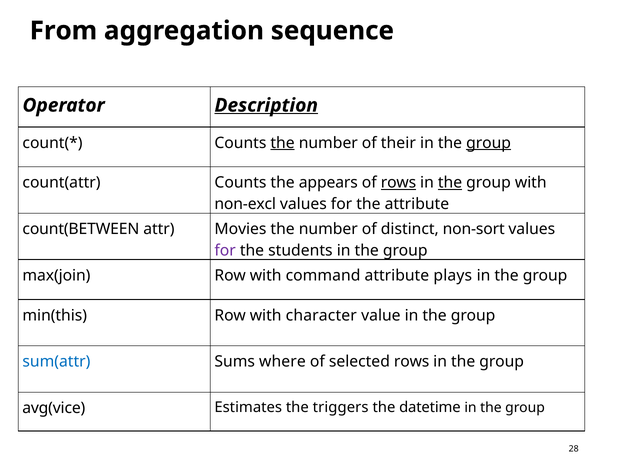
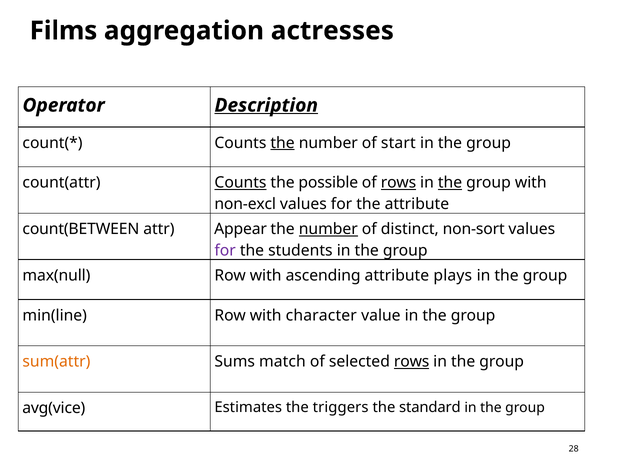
From: From -> Films
sequence: sequence -> actresses
their: their -> start
group at (489, 143) underline: present -> none
Counts at (240, 183) underline: none -> present
appears: appears -> possible
Movies: Movies -> Appear
number at (328, 229) underline: none -> present
max(join: max(join -> max(null
command: command -> ascending
min(this: min(this -> min(line
sum(attr colour: blue -> orange
where: where -> match
rows at (412, 362) underline: none -> present
datetime: datetime -> standard
